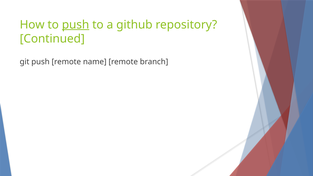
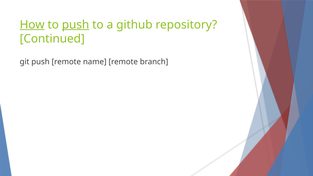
How underline: none -> present
